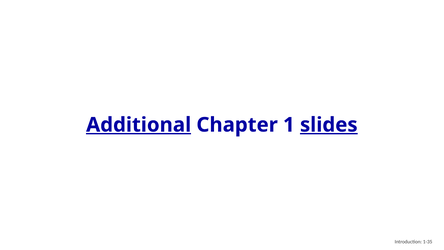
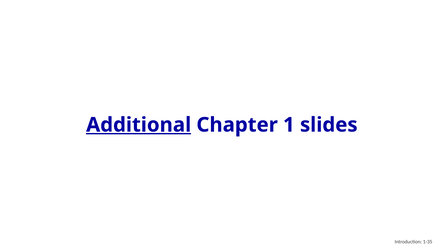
slides underline: present -> none
